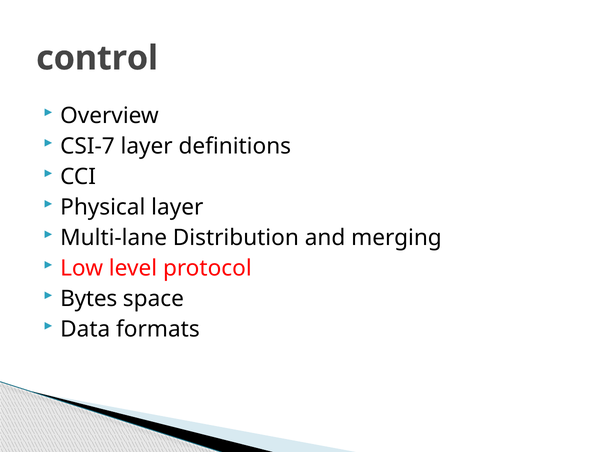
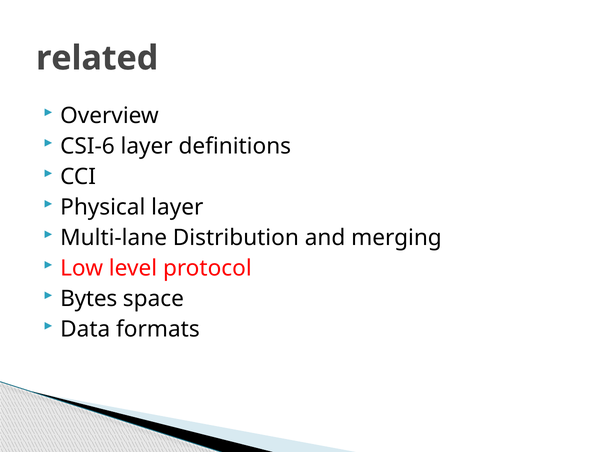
control: control -> related
CSI-7: CSI-7 -> CSI-6
